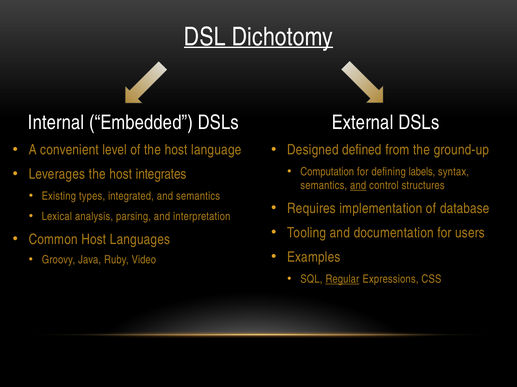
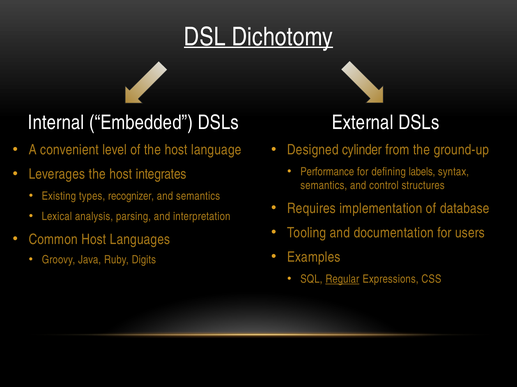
defined: defined -> cylinder
Computation: Computation -> Performance
and at (358, 186) underline: present -> none
integrated: integrated -> recognizer
Video: Video -> Digits
